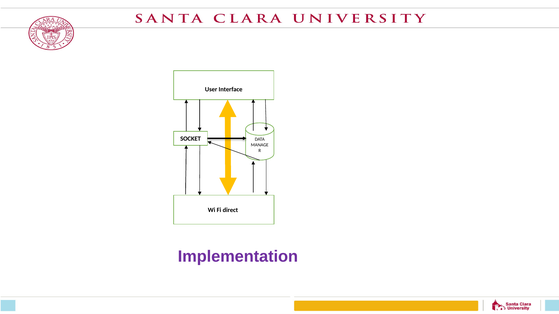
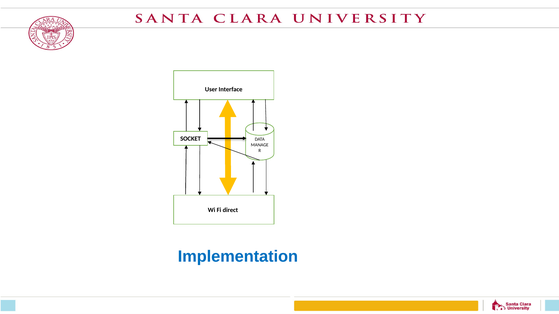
Implementation colour: purple -> blue
